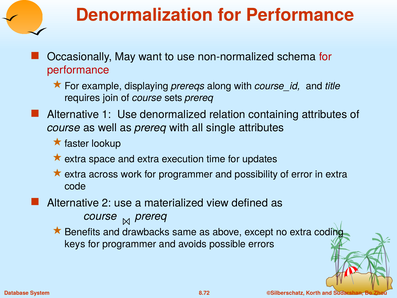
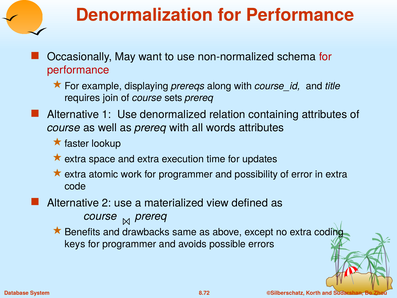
single: single -> words
across: across -> atomic
